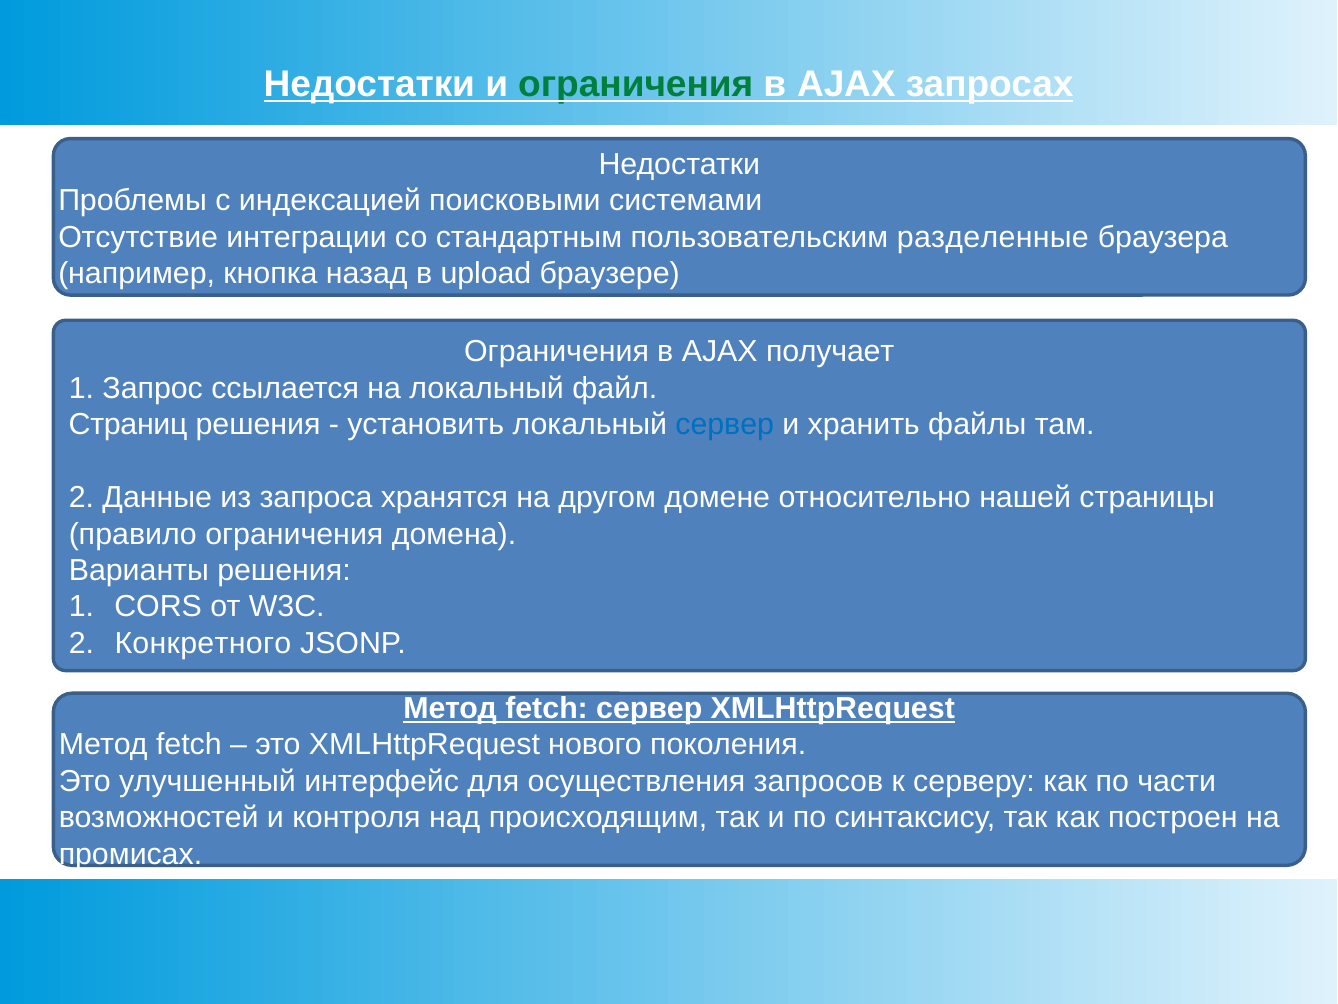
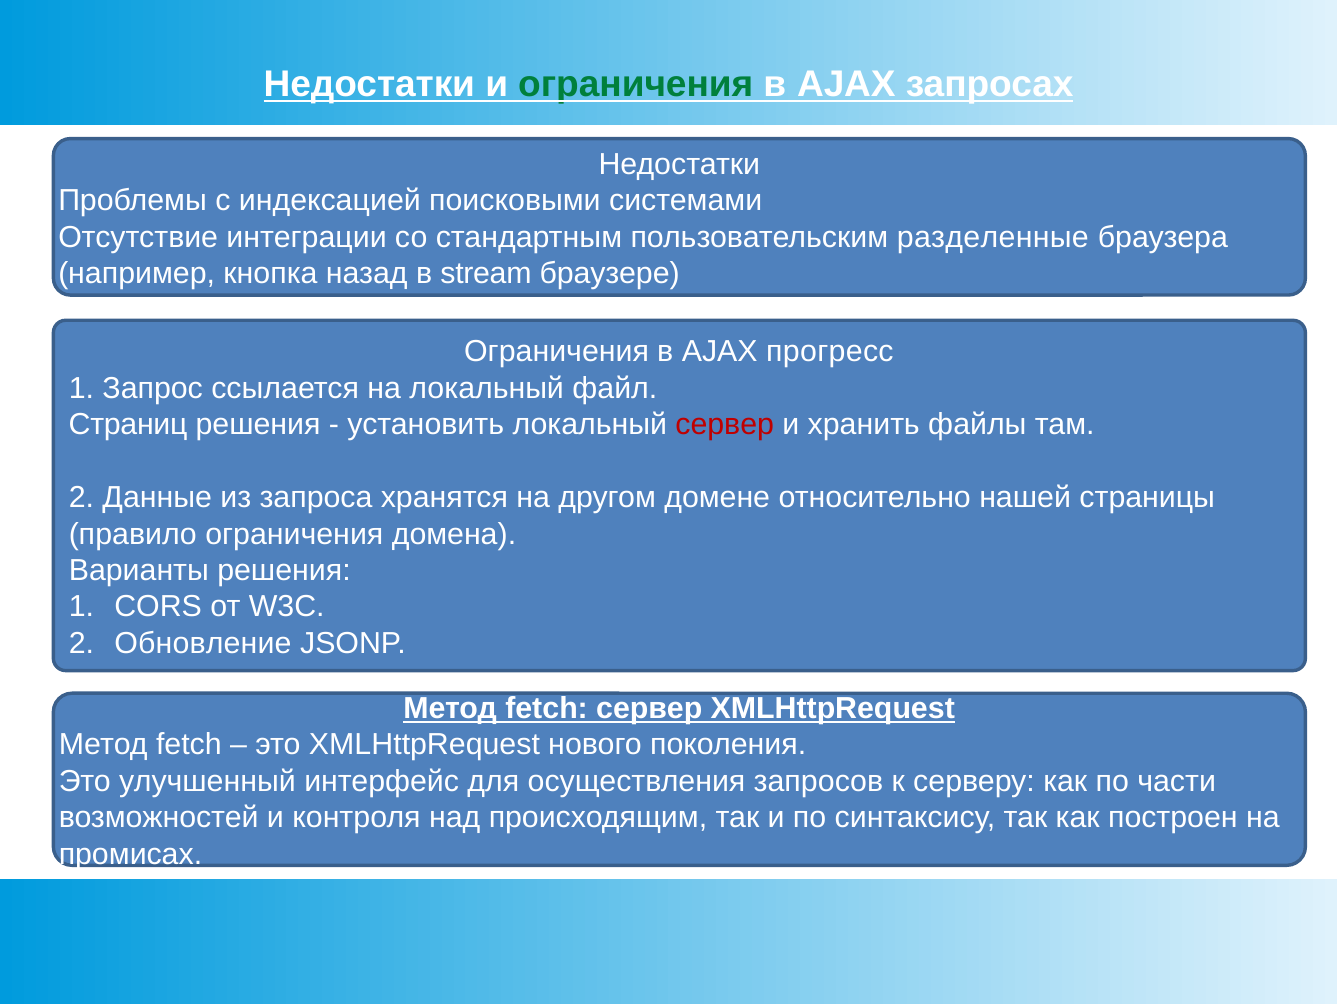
upload: upload -> stream
получает: получает -> прогресс
сервер at (725, 424) colour: blue -> red
Конкретного: Конкретного -> Обновление
